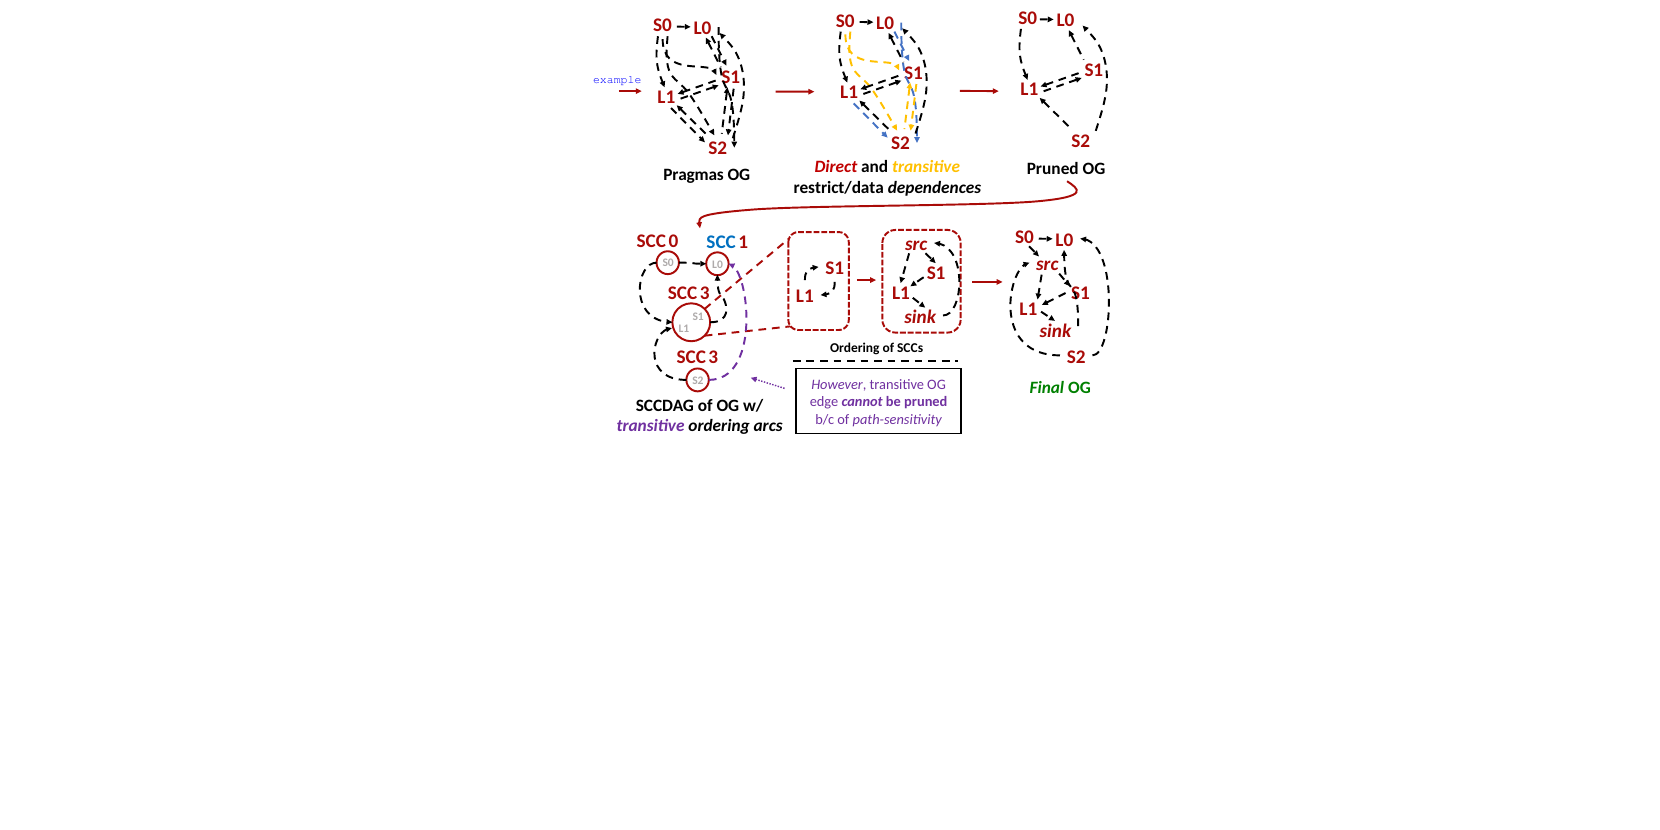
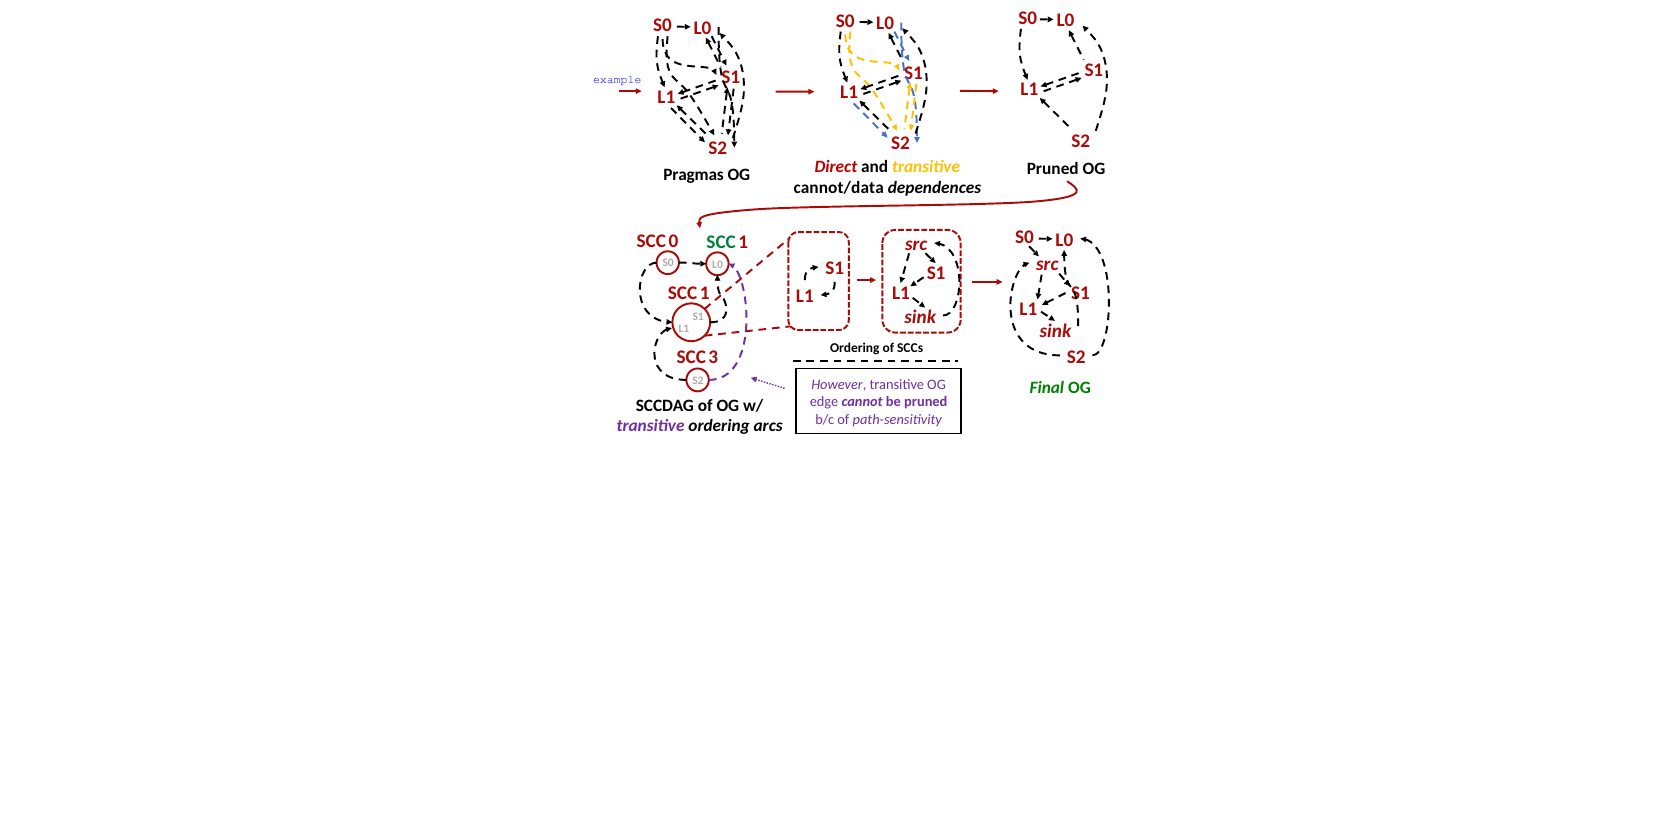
restrict/data: restrict/data -> cannot/data
SCC at (721, 242) colour: blue -> green
3 at (705, 294): 3 -> 1
